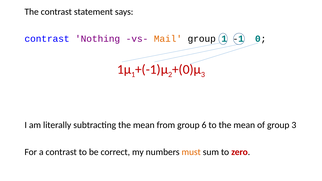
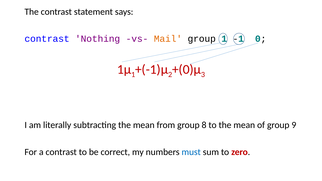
6: 6 -> 8
group 3: 3 -> 9
must colour: orange -> blue
